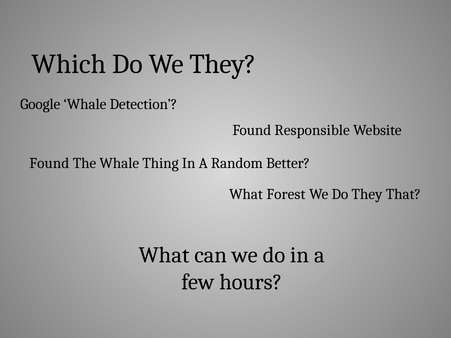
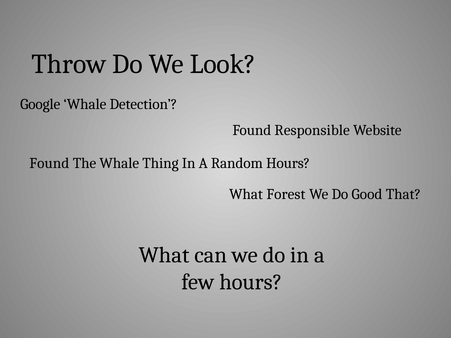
Which: Which -> Throw
We They: They -> Look
Random Better: Better -> Hours
Do They: They -> Good
